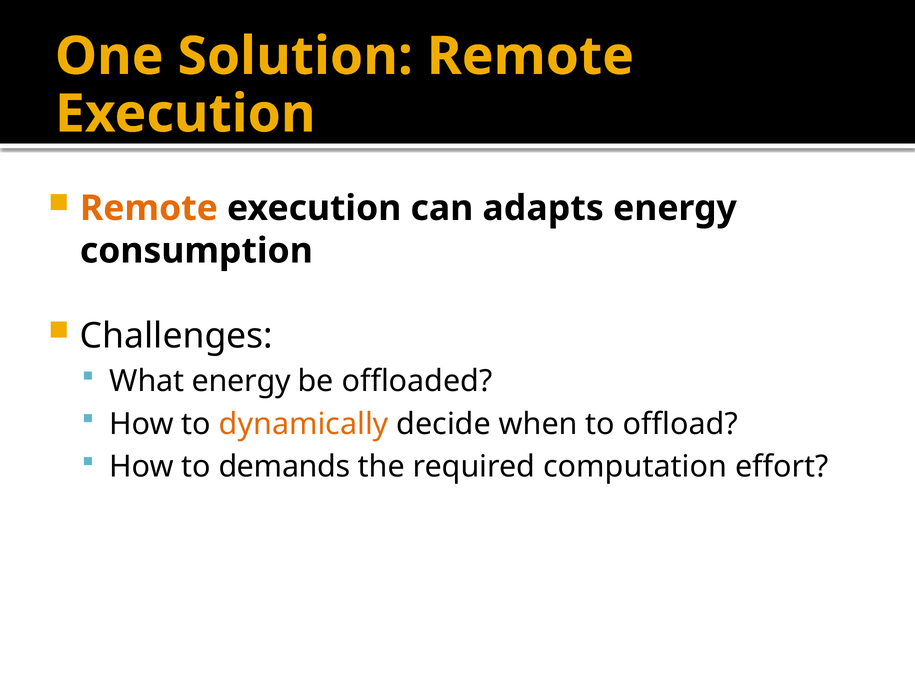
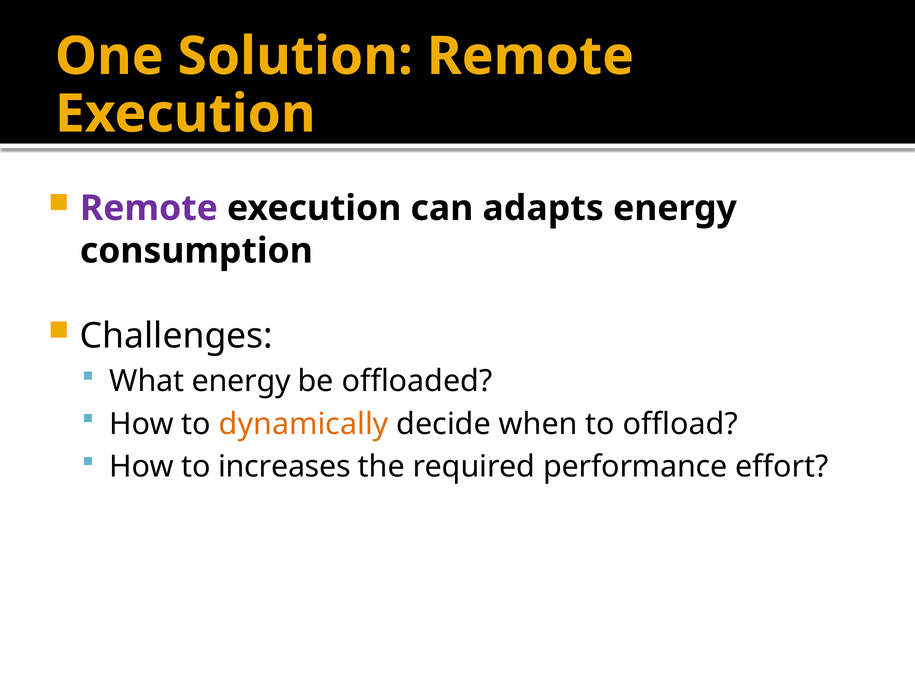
Remote at (149, 208) colour: orange -> purple
demands: demands -> increases
computation: computation -> performance
